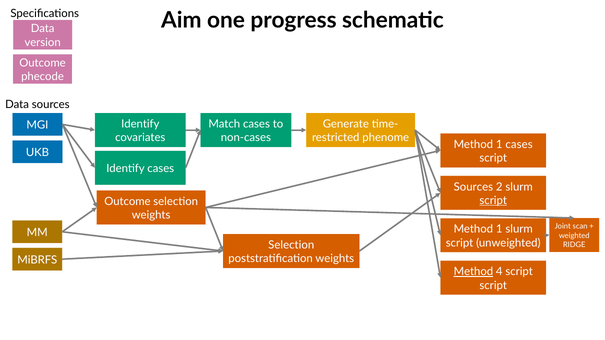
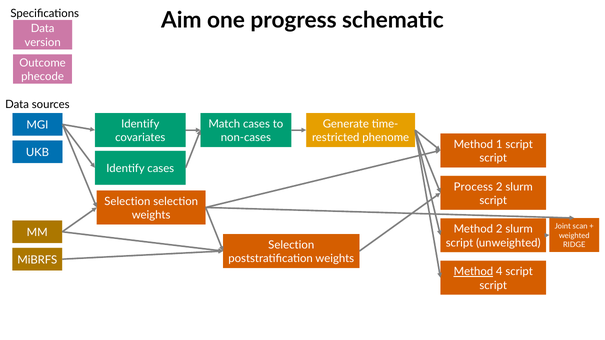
1 cases: cases -> script
Sources at (473, 187): Sources -> Process
script at (493, 201) underline: present -> none
Outcome at (127, 202): Outcome -> Selection
1 at (499, 229): 1 -> 2
